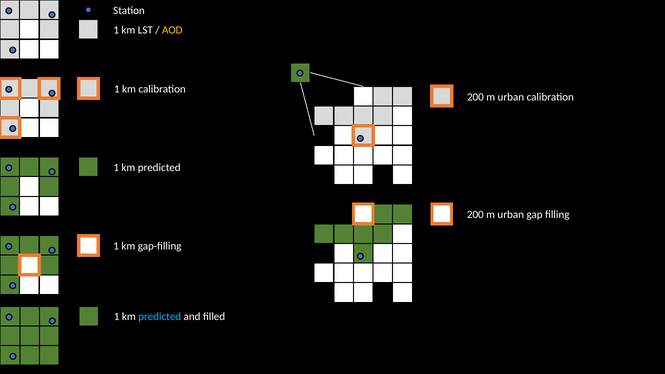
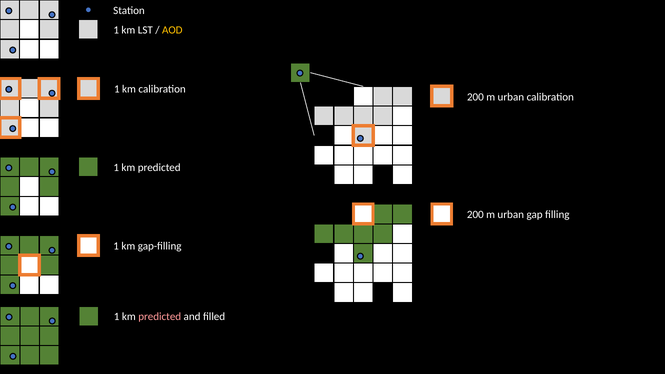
predicted at (160, 317) colour: light blue -> pink
